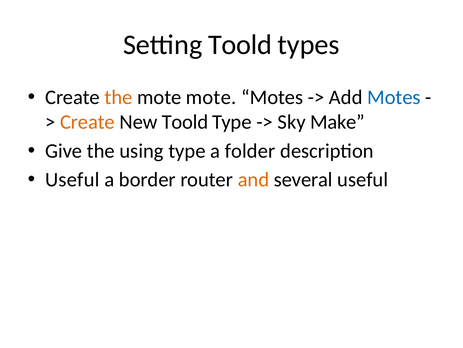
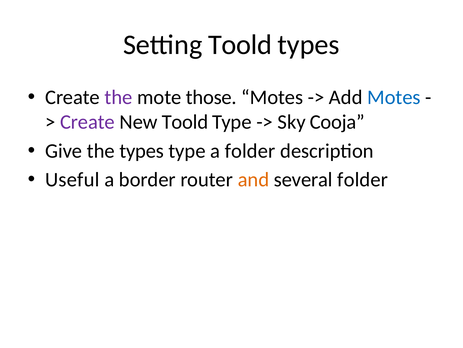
the at (118, 97) colour: orange -> purple
mote mote: mote -> those
Create at (87, 122) colour: orange -> purple
Make: Make -> Cooja
the using: using -> types
several useful: useful -> folder
